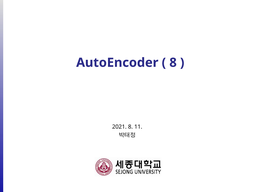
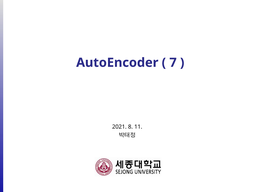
8 at (173, 63): 8 -> 7
